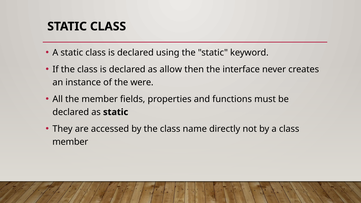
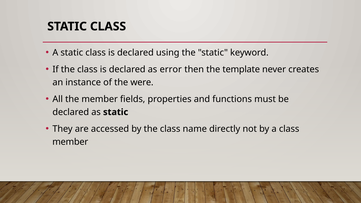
allow: allow -> error
interface: interface -> template
